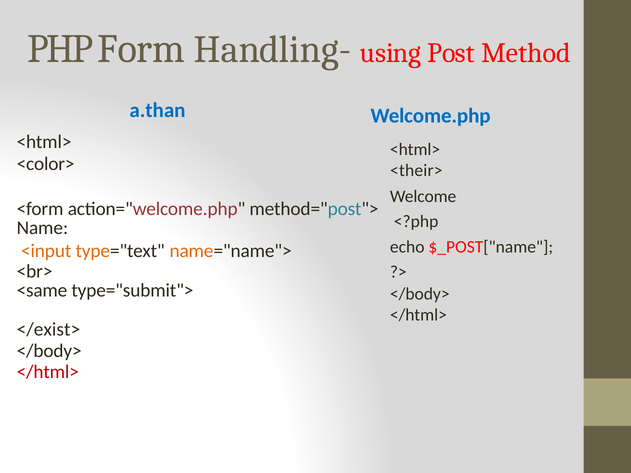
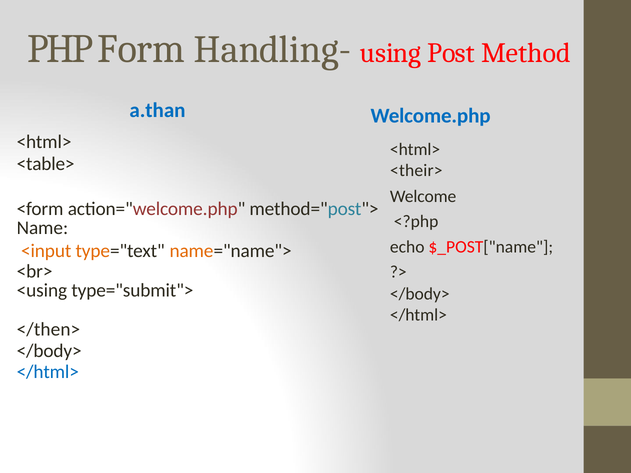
<color>: <color> -> <table>
<same: <same -> <using
</exist>: </exist> -> </then>
</html> at (48, 372) colour: red -> blue
